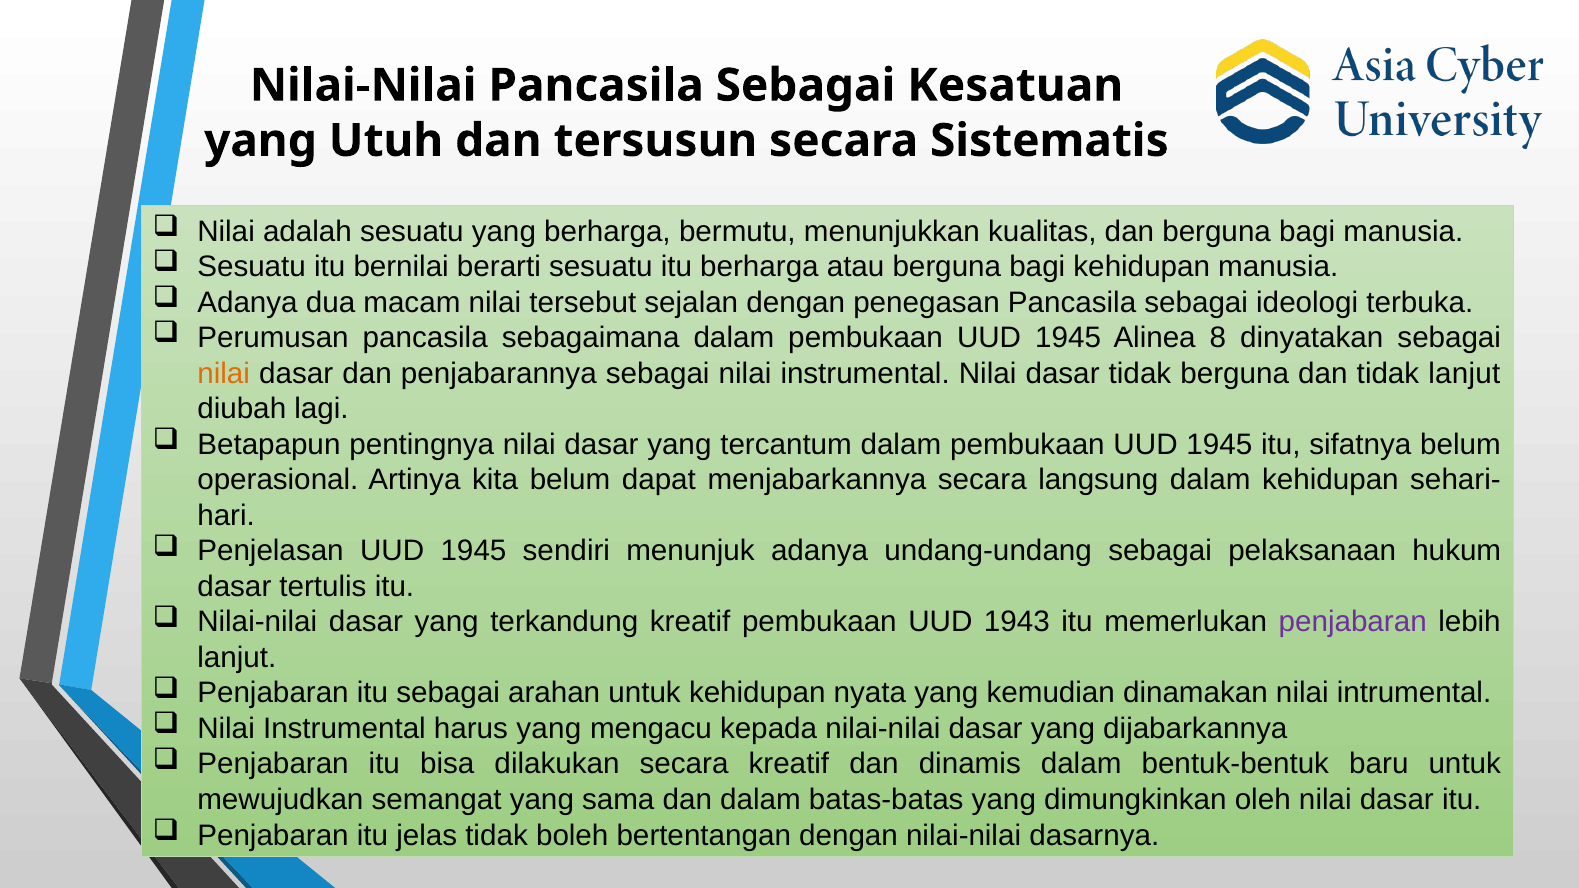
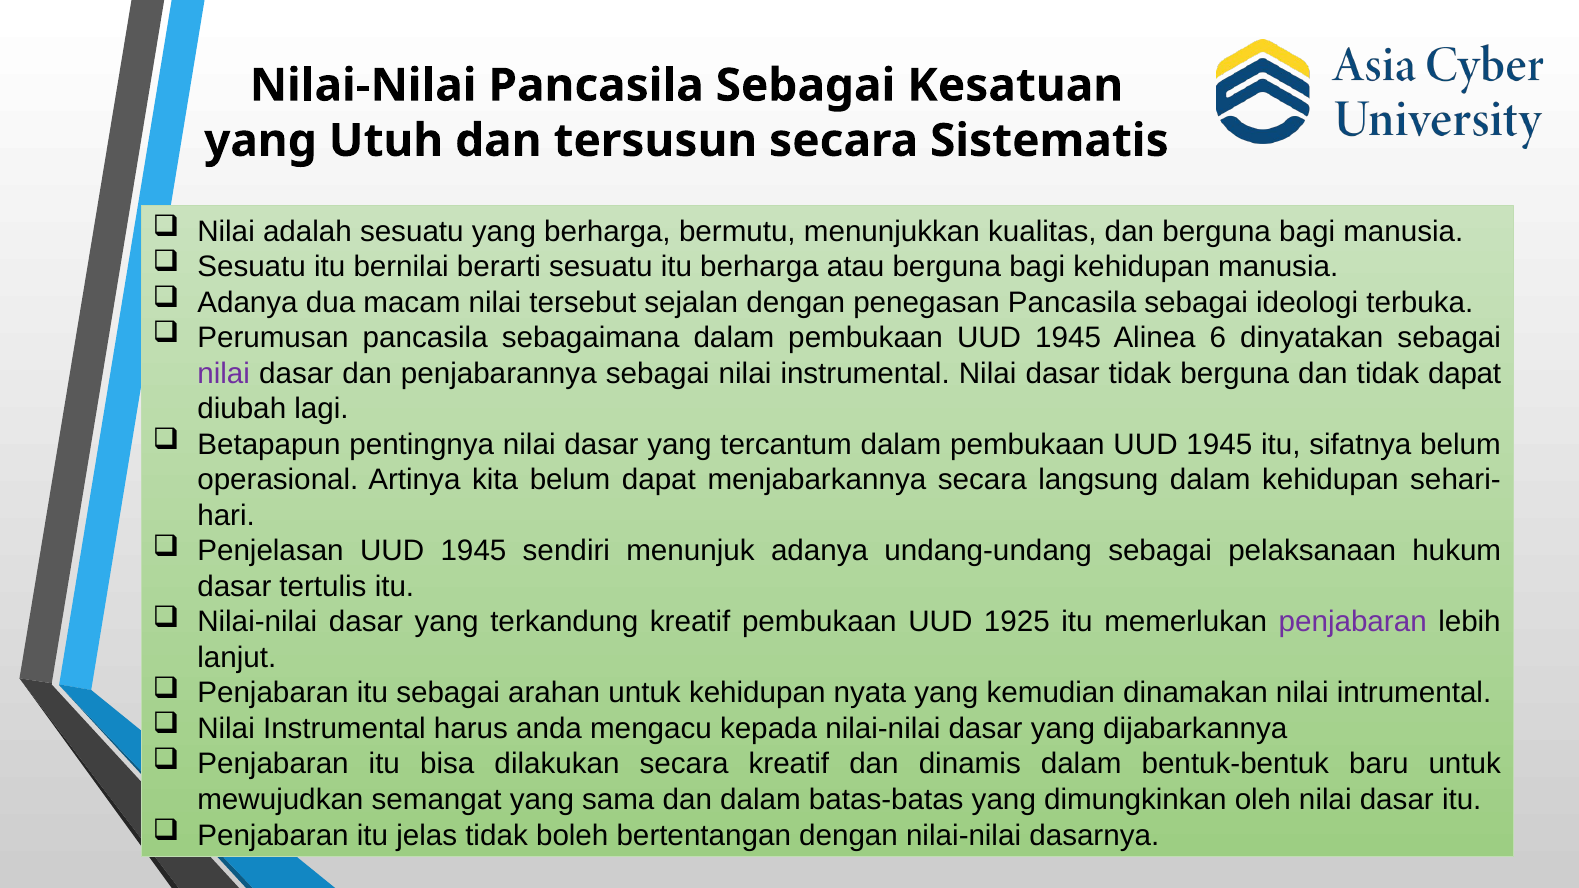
8: 8 -> 6
nilai at (224, 374) colour: orange -> purple
tidak lanjut: lanjut -> dapat
1943: 1943 -> 1925
harus yang: yang -> anda
